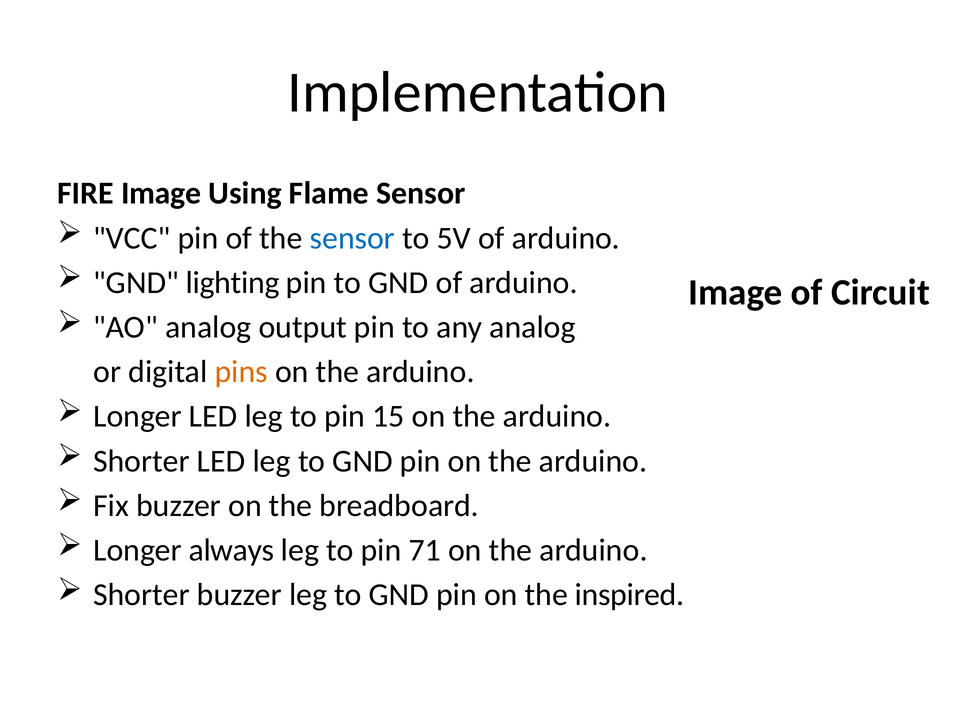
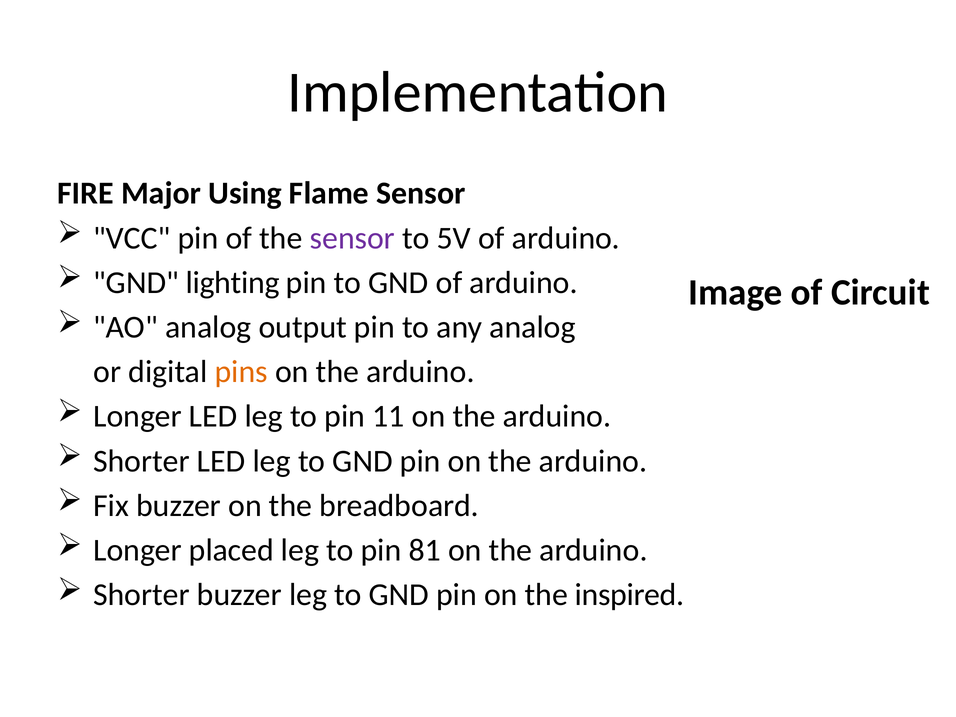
FIRE Image: Image -> Major
sensor at (352, 238) colour: blue -> purple
15: 15 -> 11
always: always -> placed
71: 71 -> 81
